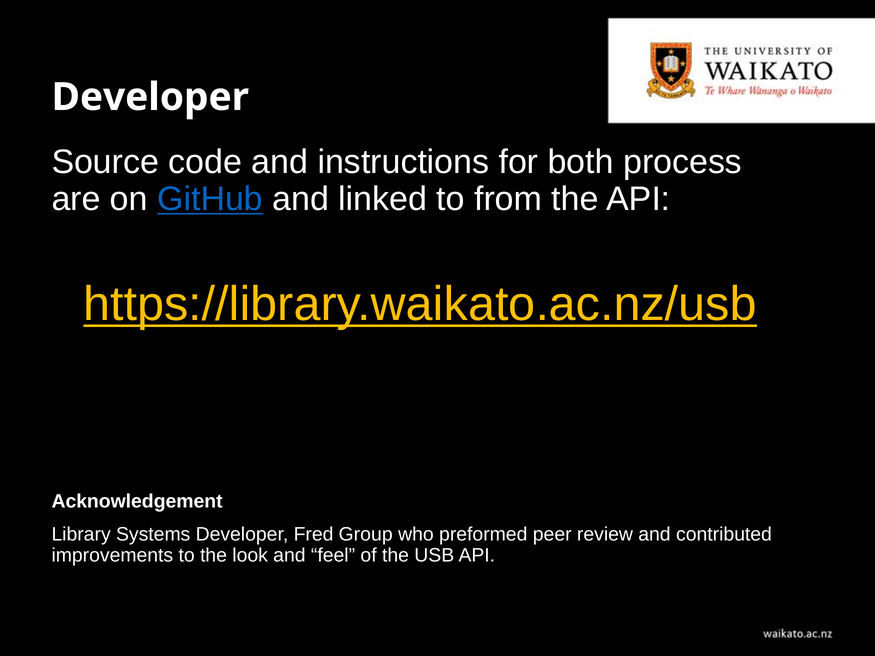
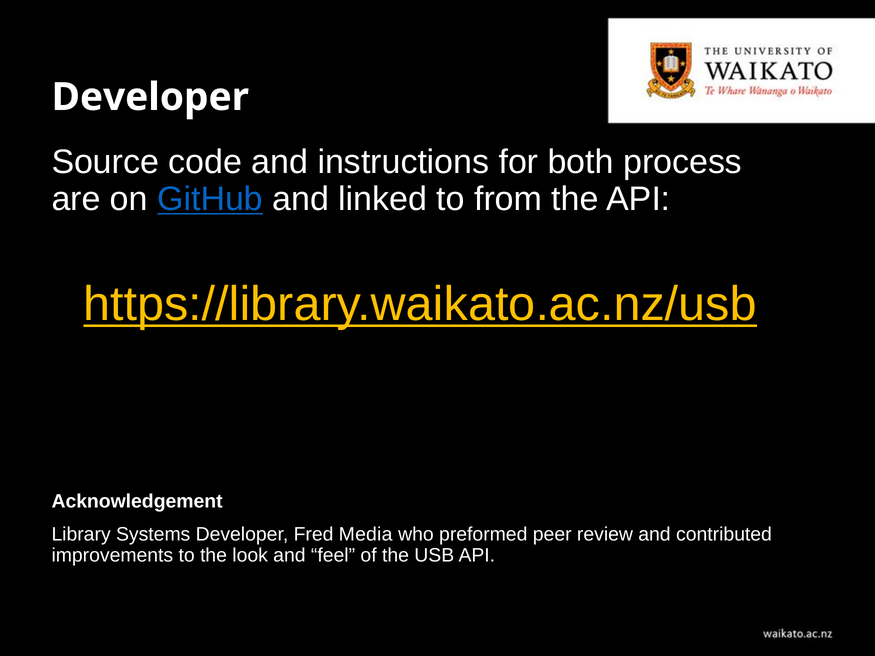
Group: Group -> Media
